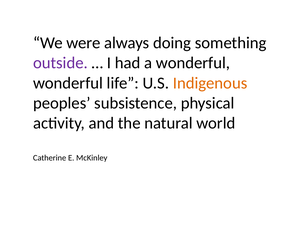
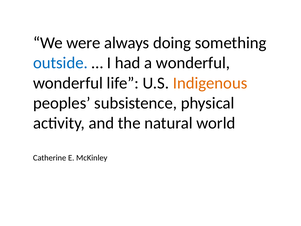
outside colour: purple -> blue
